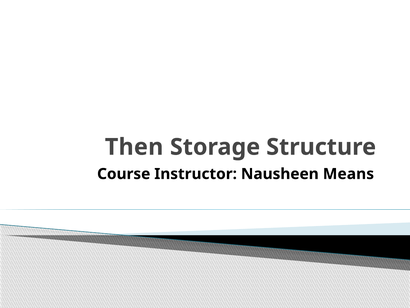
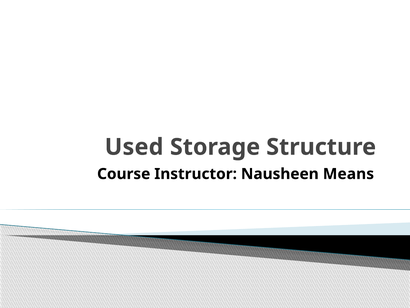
Then: Then -> Used
